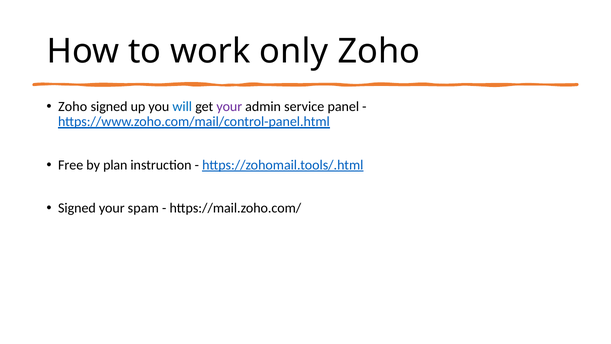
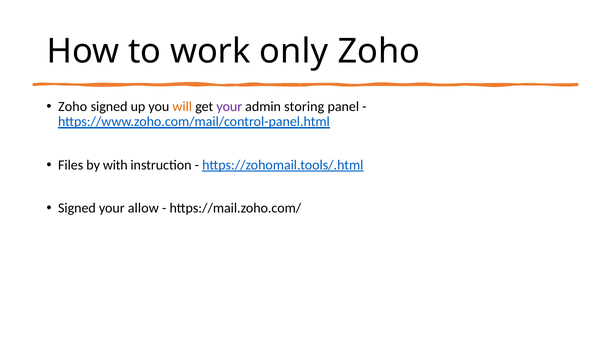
will colour: blue -> orange
service: service -> storing
Free: Free -> Files
plan: plan -> with
spam: spam -> allow
